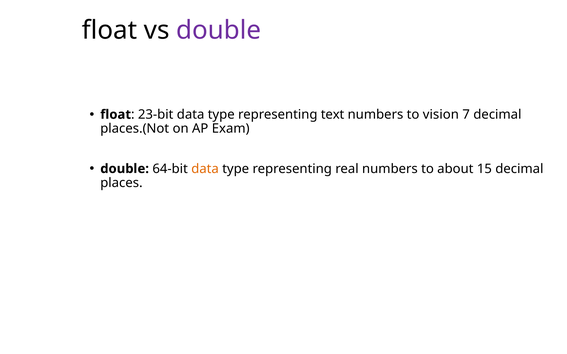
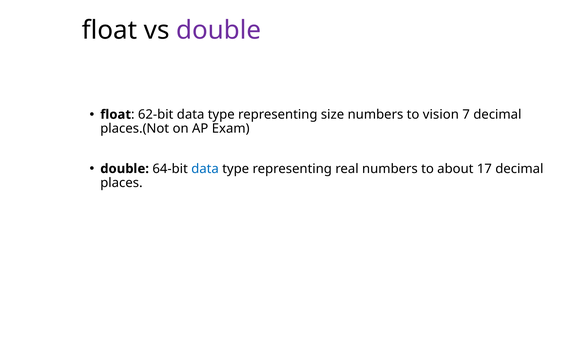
23-bit: 23-bit -> 62-bit
text: text -> size
data at (205, 169) colour: orange -> blue
15: 15 -> 17
